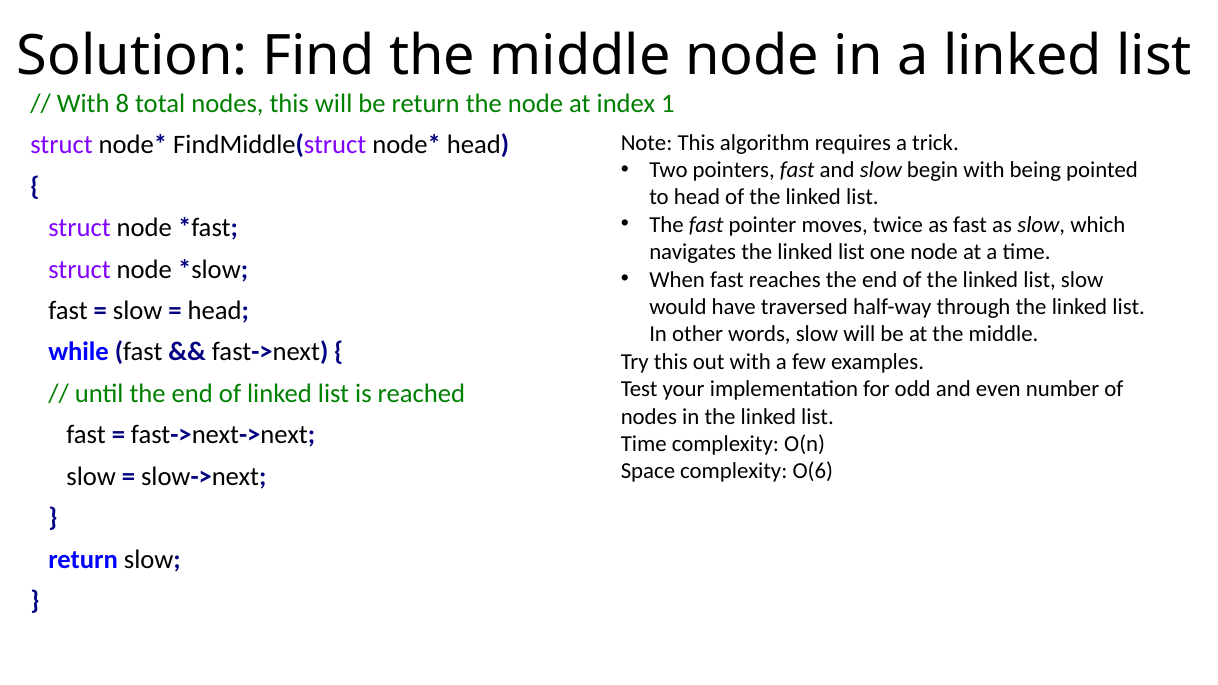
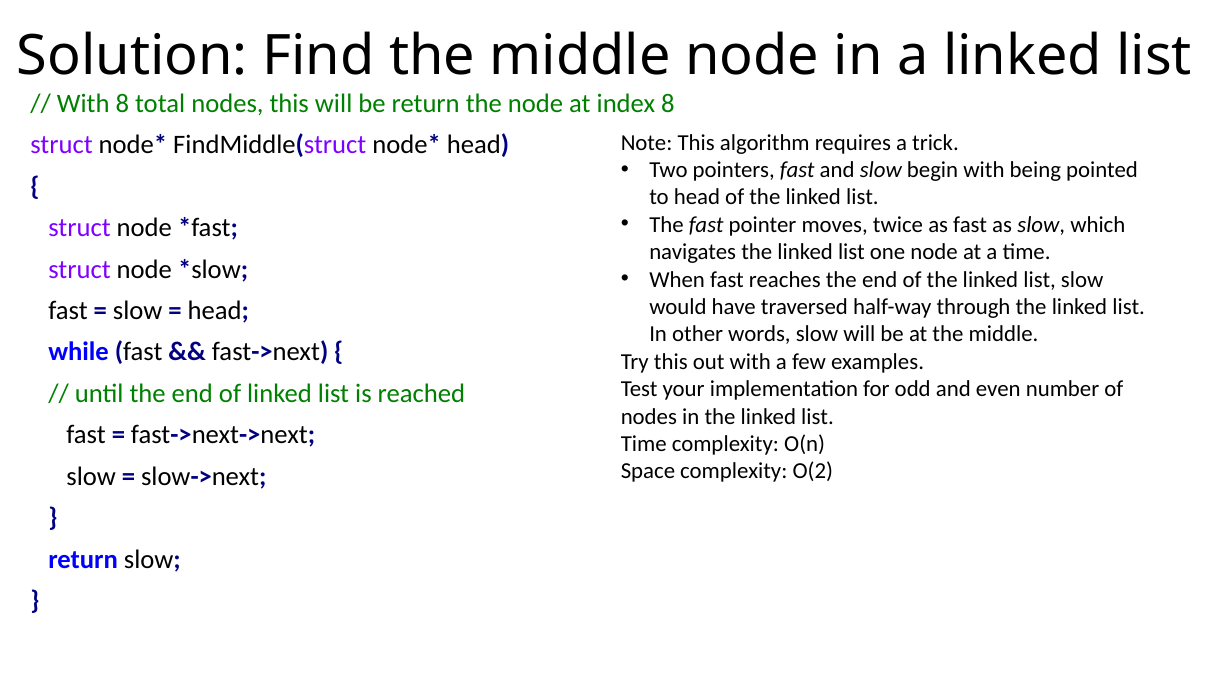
index 1: 1 -> 8
O(6: O(6 -> O(2
